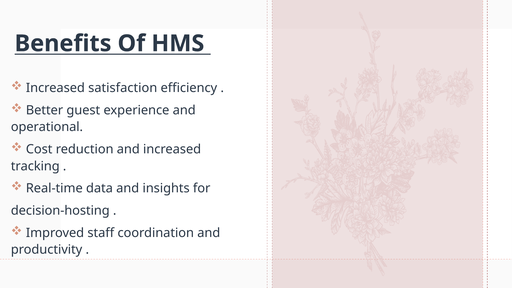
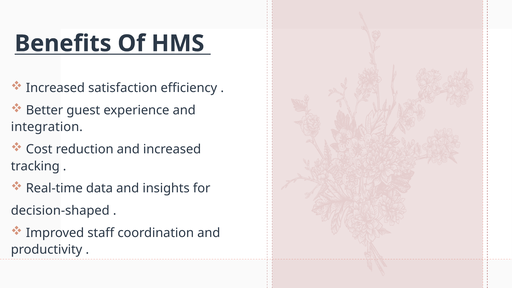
operational: operational -> integration
decision-hosting: decision-hosting -> decision-shaped
